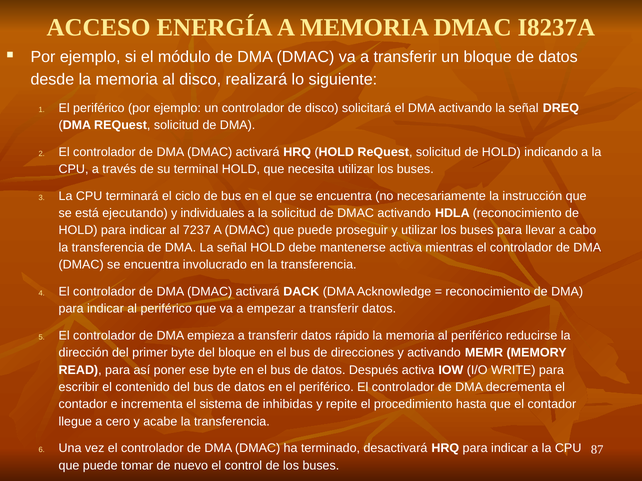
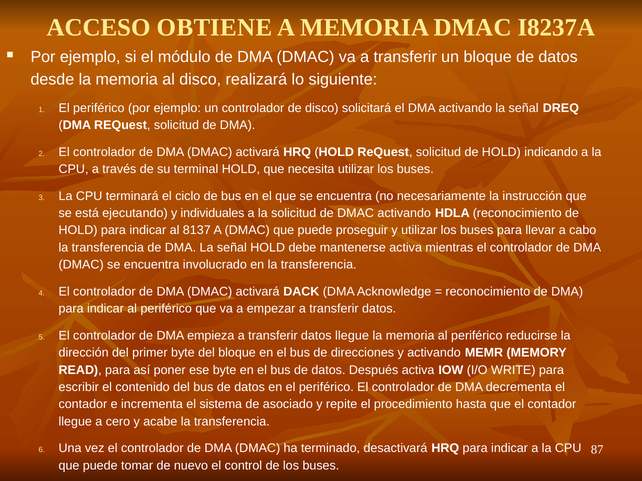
ENERGÍA: ENERGÍA -> OBTIENE
7237: 7237 -> 8137
datos rápido: rápido -> llegue
inhibidas: inhibidas -> asociado
